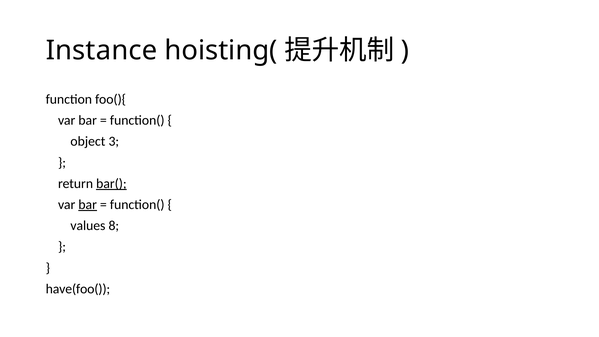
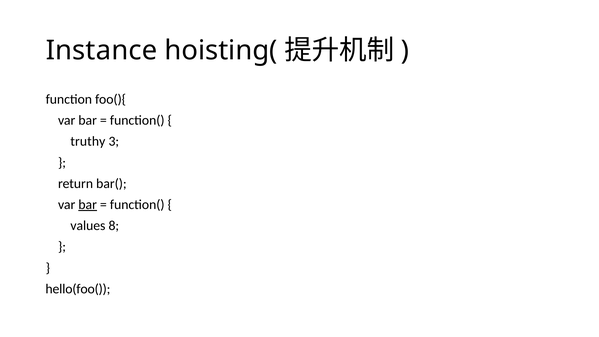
object: object -> truthy
bar( underline: present -> none
have(foo(: have(foo( -> hello(foo(
